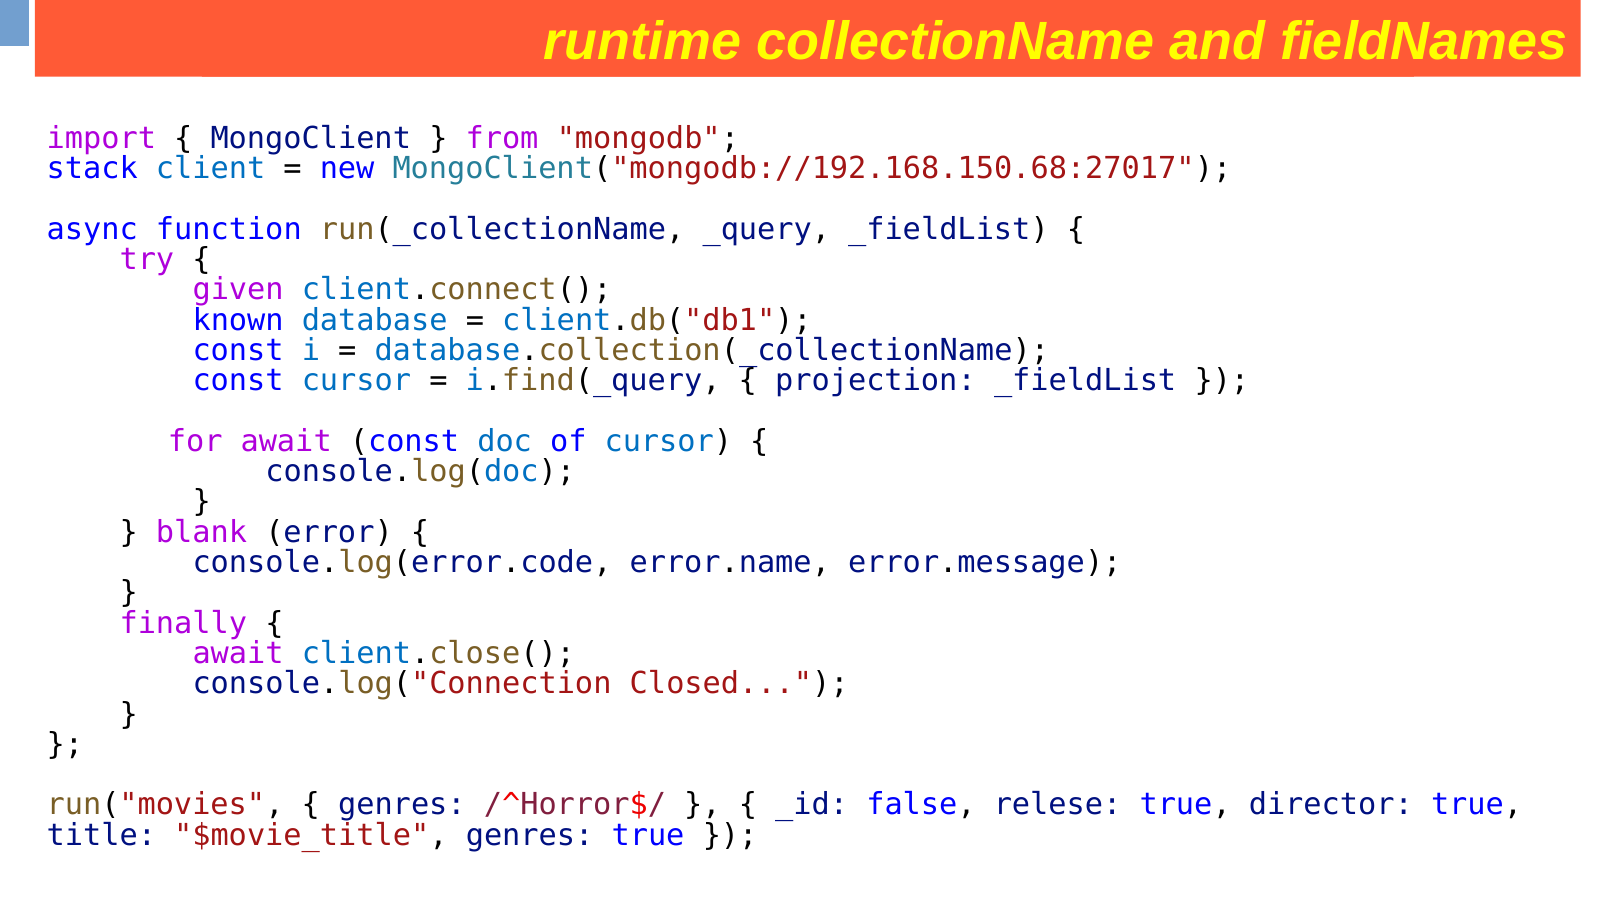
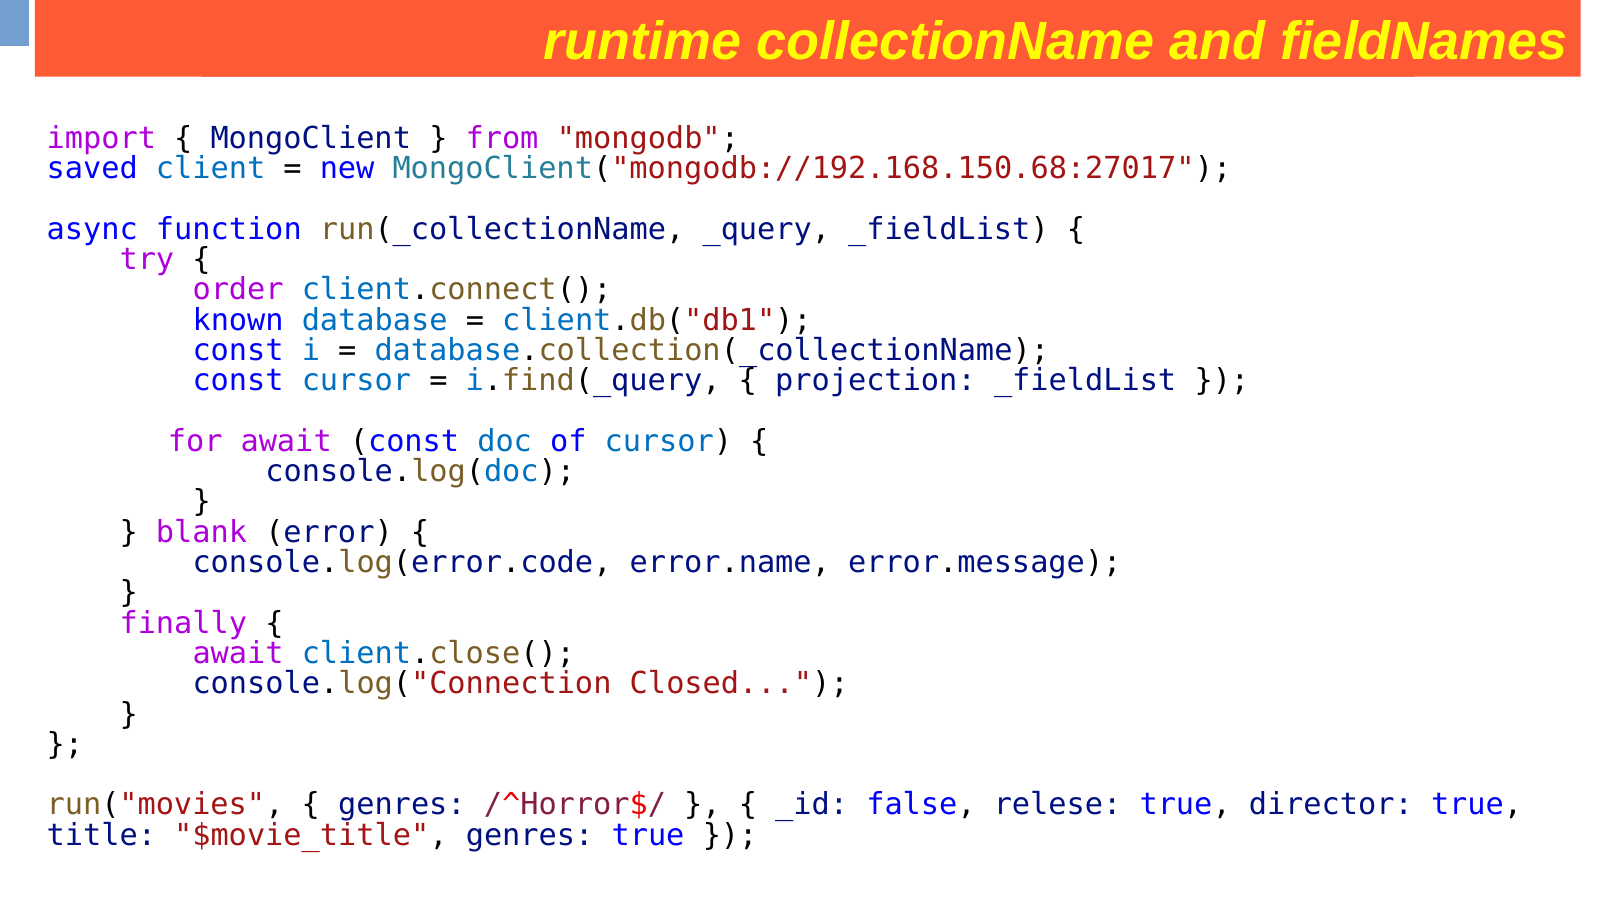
stack: stack -> saved
given: given -> order
